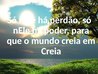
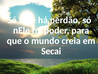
Creia at (51, 51): Creia -> Secai
